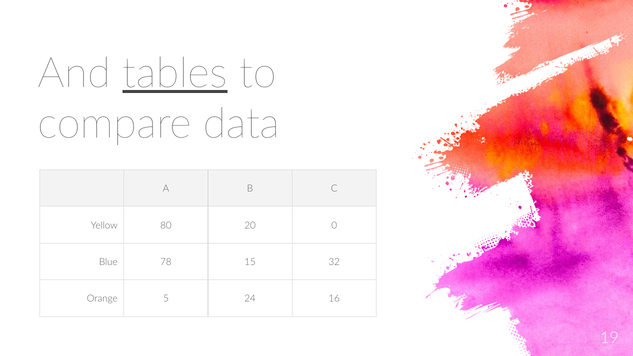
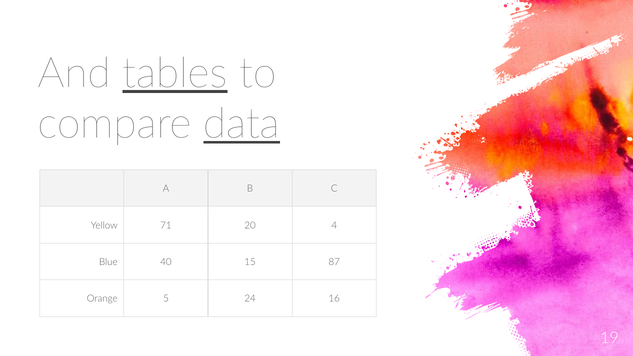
data underline: none -> present
80: 80 -> 71
0: 0 -> 4
78: 78 -> 40
32: 32 -> 87
